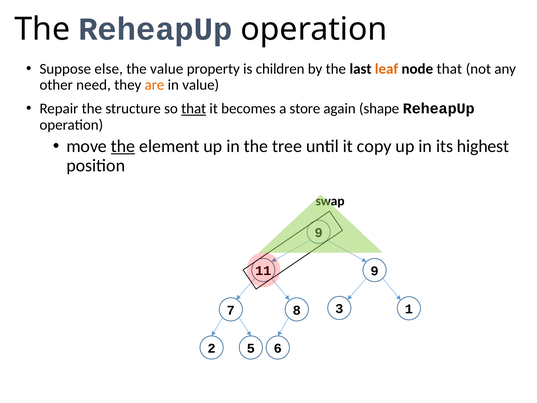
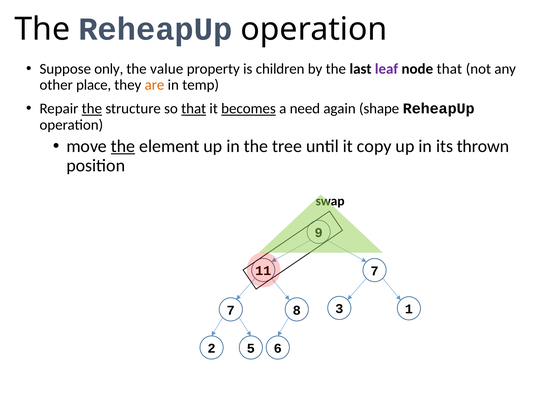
else: else -> only
leaf colour: orange -> purple
need: need -> place
in value: value -> temp
the at (92, 109) underline: none -> present
becomes underline: none -> present
store: store -> need
highest: highest -> thrown
9 at (375, 271): 9 -> 7
